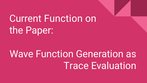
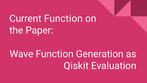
Trace: Trace -> Qiskit
